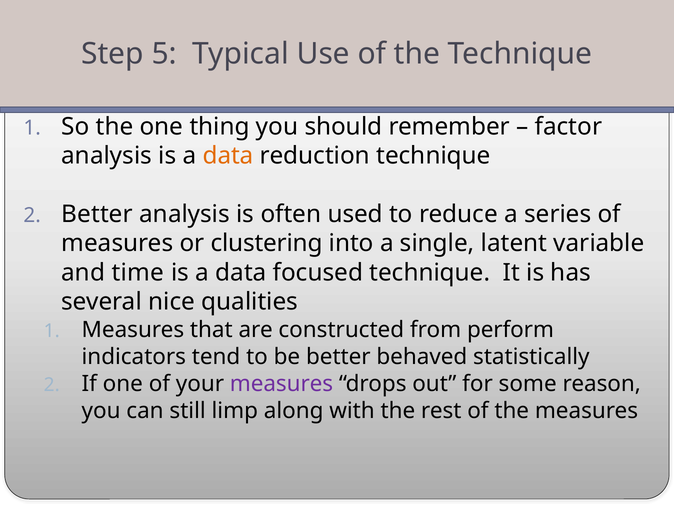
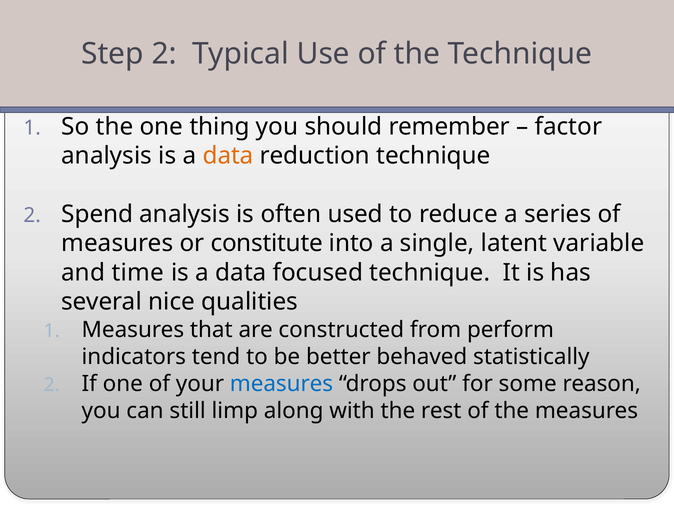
Step 5: 5 -> 2
Better at (97, 214): Better -> Spend
clustering: clustering -> constitute
measures at (281, 383) colour: purple -> blue
